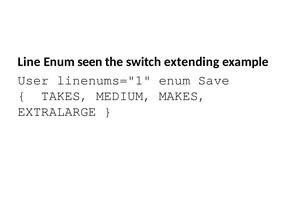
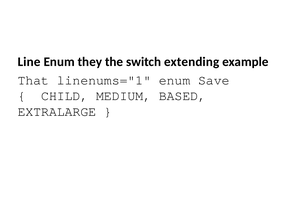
seen: seen -> they
User: User -> That
TAKES: TAKES -> CHILD
MAKES: MAKES -> BASED
